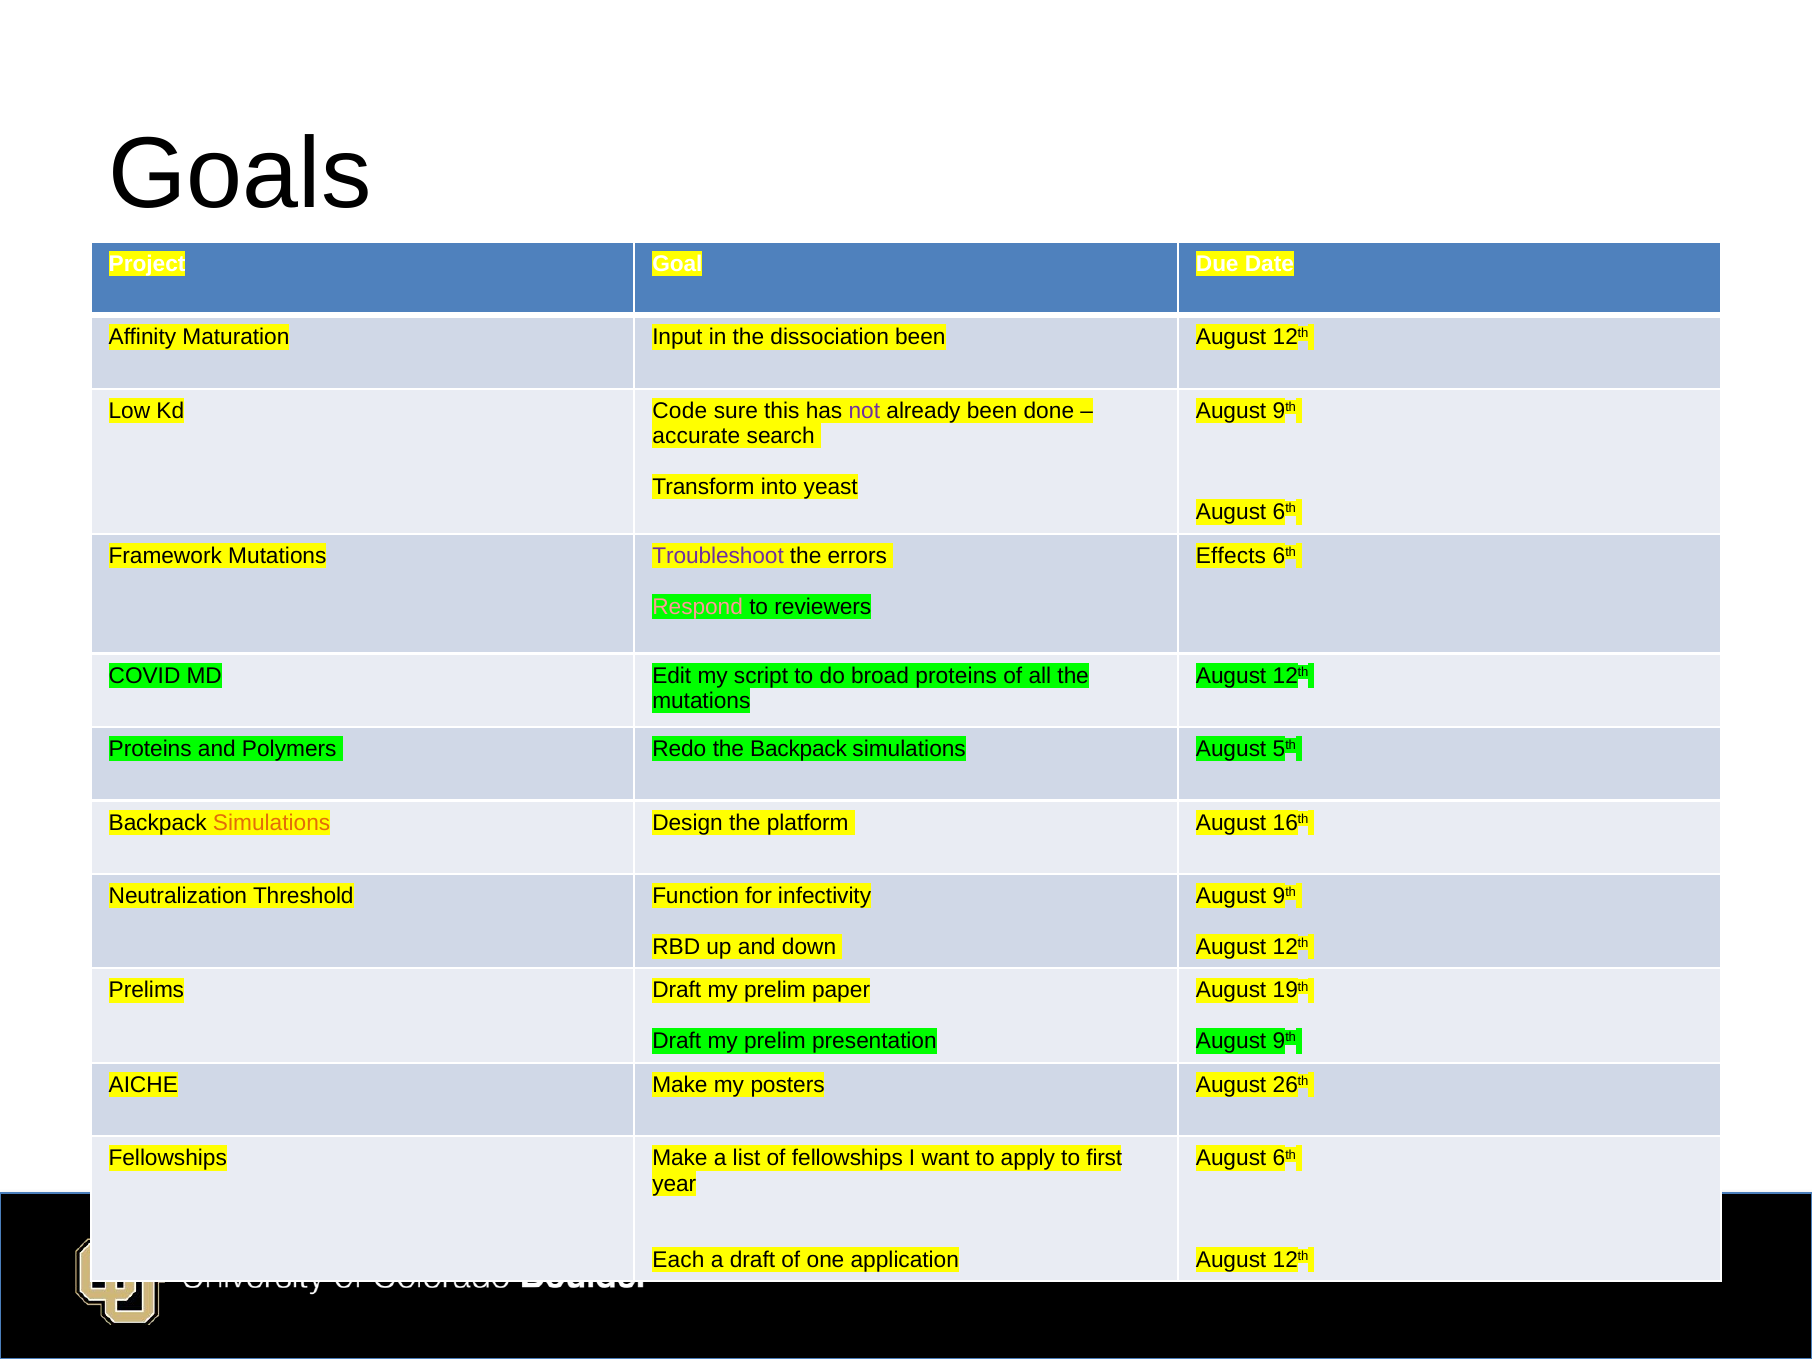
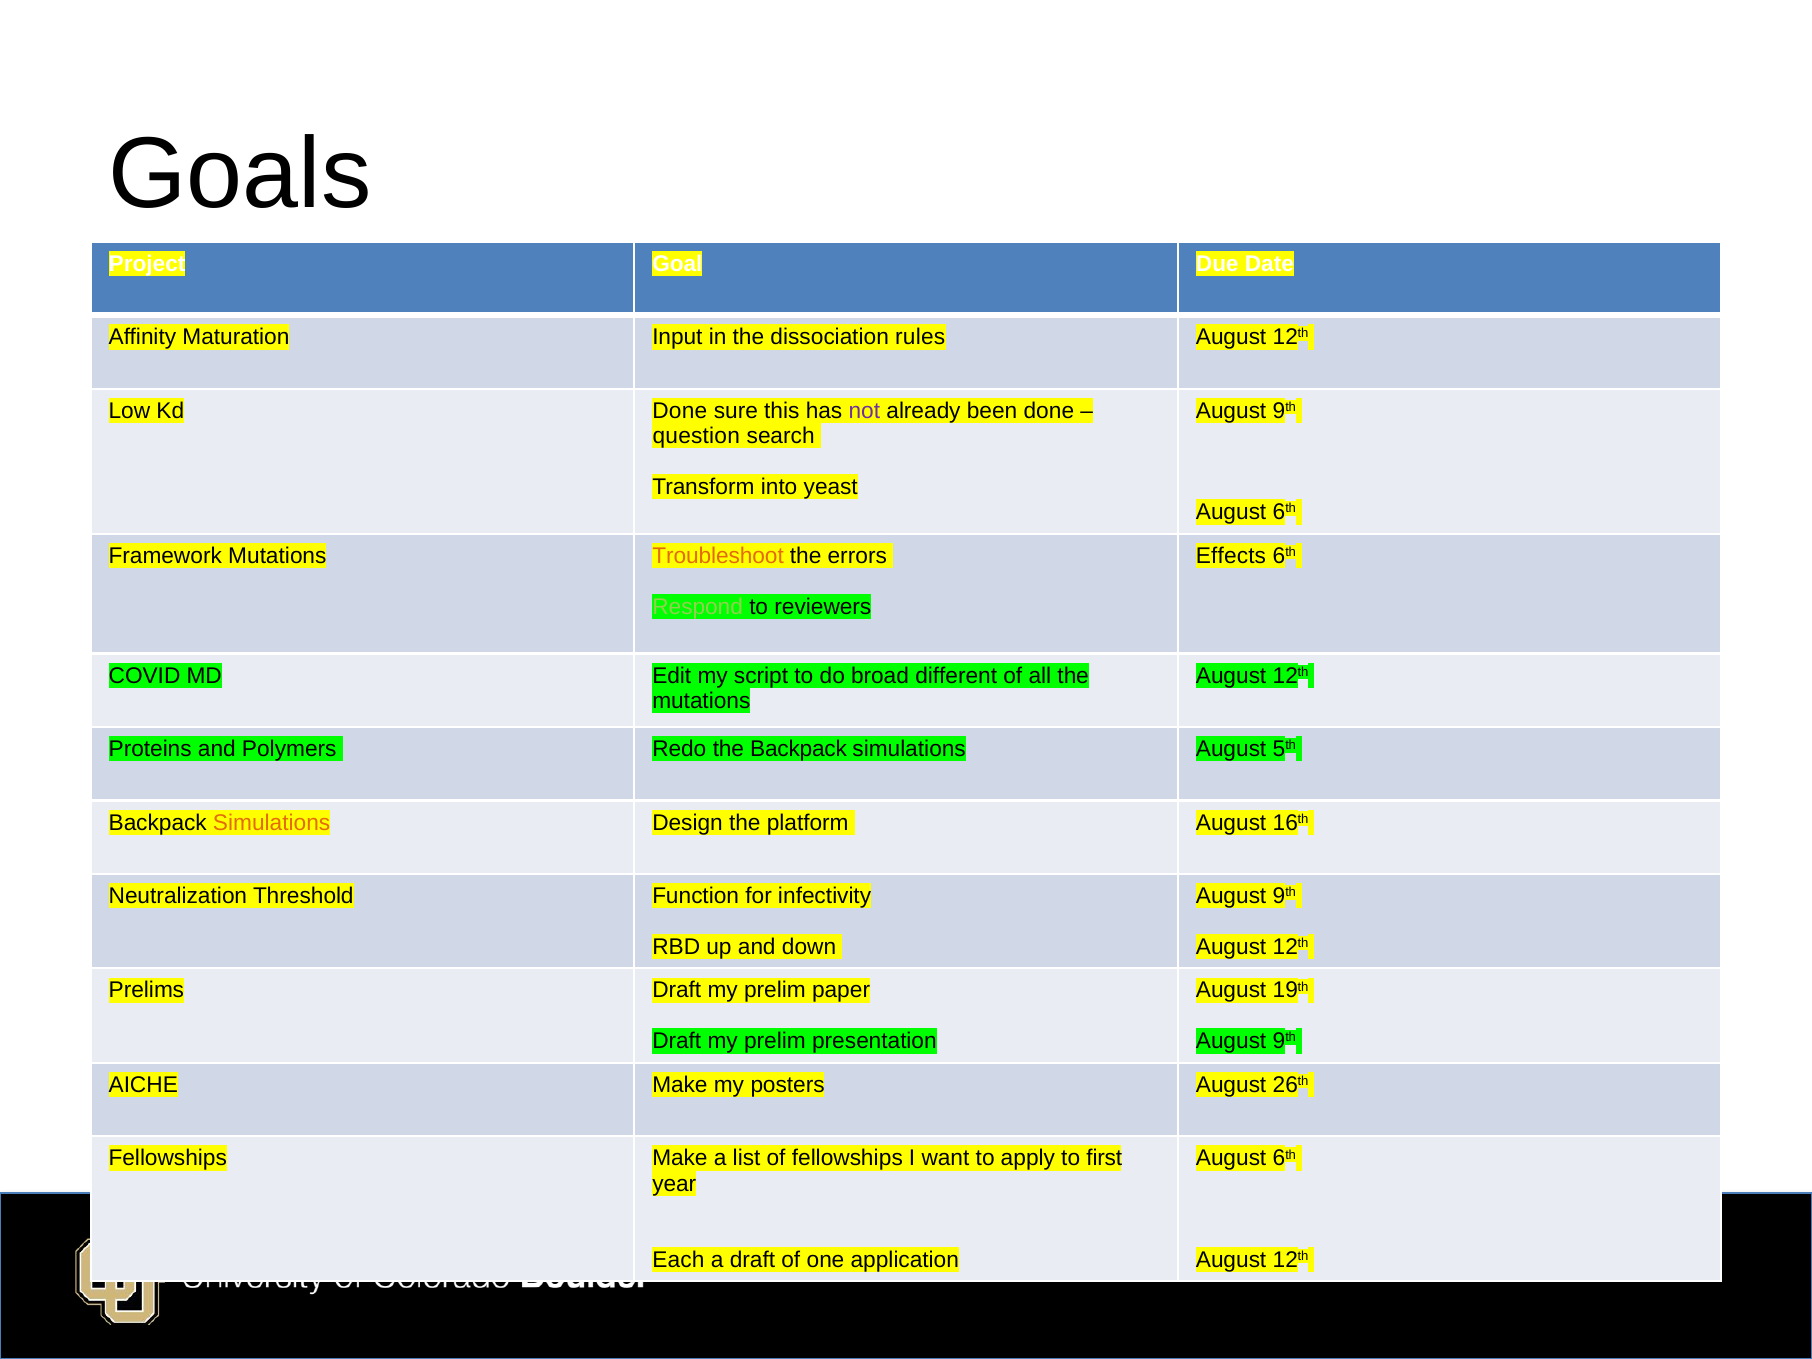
dissociation been: been -> rules
Kd Code: Code -> Done
accurate: accurate -> question
Troubleshoot colour: purple -> orange
Respond colour: pink -> light green
broad proteins: proteins -> different
